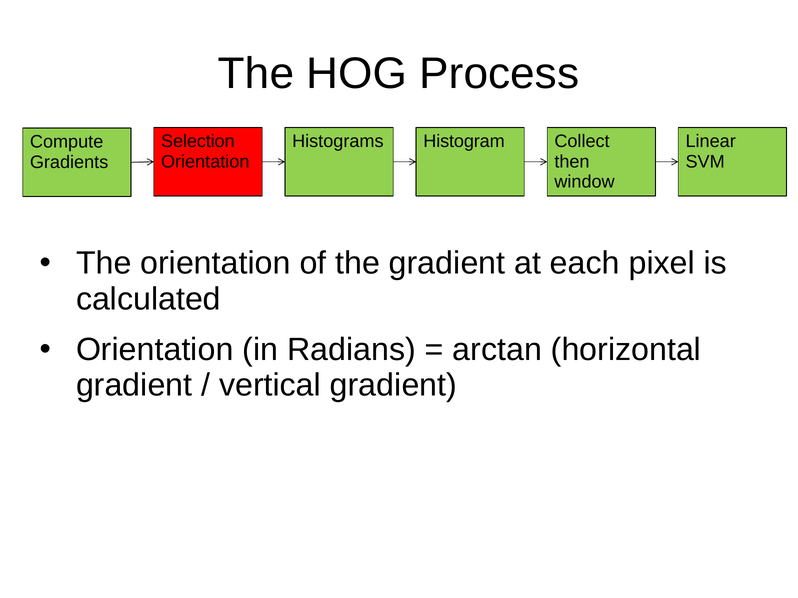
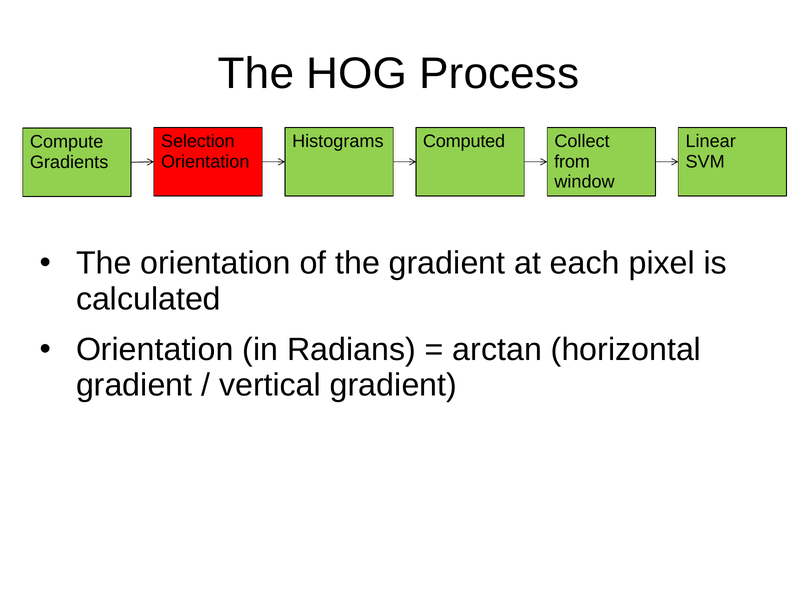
Histogram: Histogram -> Computed
then: then -> from
